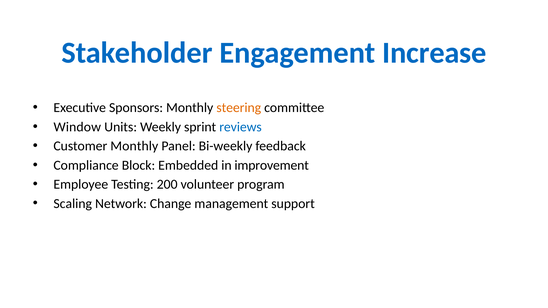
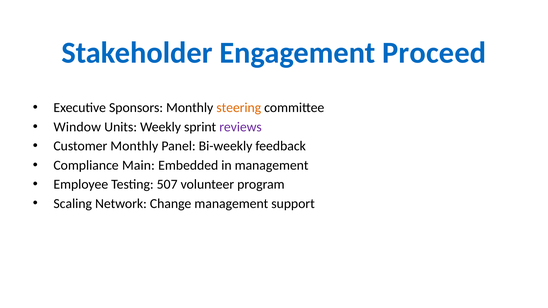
Increase: Increase -> Proceed
reviews colour: blue -> purple
Block: Block -> Main
in improvement: improvement -> management
200: 200 -> 507
